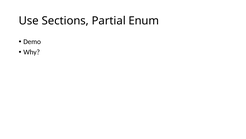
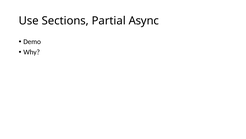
Enum: Enum -> Async
